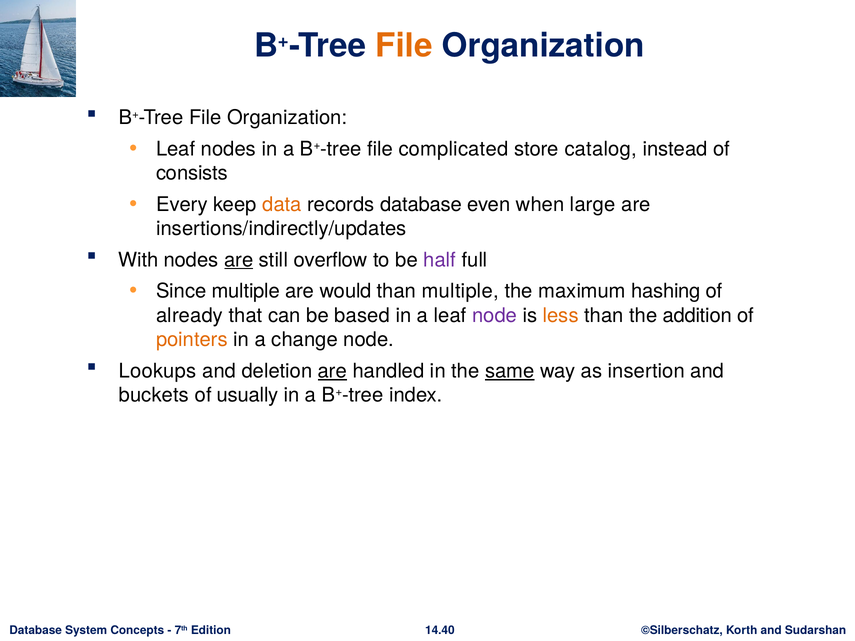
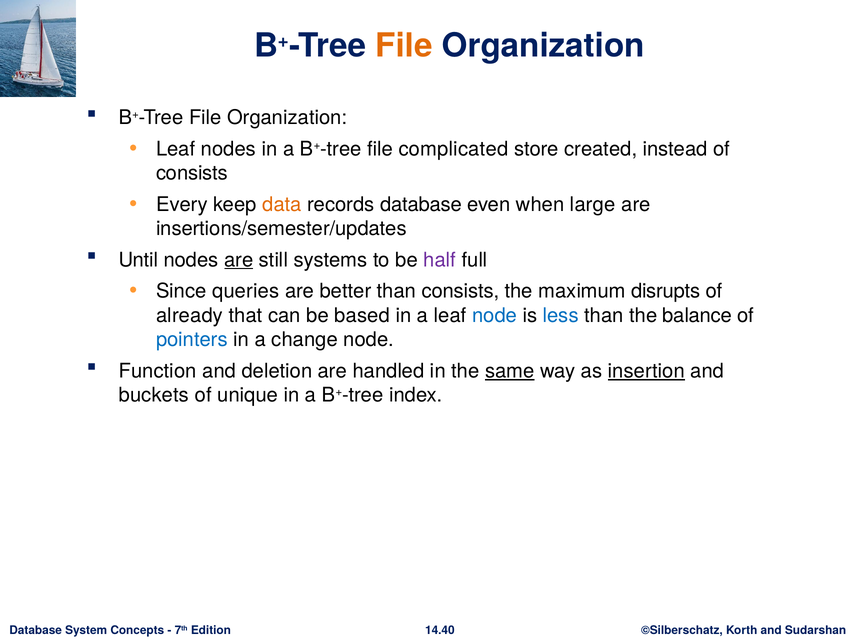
catalog: catalog -> created
insertions/indirectly/updates: insertions/indirectly/updates -> insertions/semester/updates
With: With -> Until
overflow: overflow -> systems
Since multiple: multiple -> queries
would: would -> better
than multiple: multiple -> consists
hashing: hashing -> disrupts
node at (495, 316) colour: purple -> blue
less colour: orange -> blue
addition: addition -> balance
pointers colour: orange -> blue
Lookups: Lookups -> Function
are at (332, 371) underline: present -> none
insertion underline: none -> present
usually: usually -> unique
